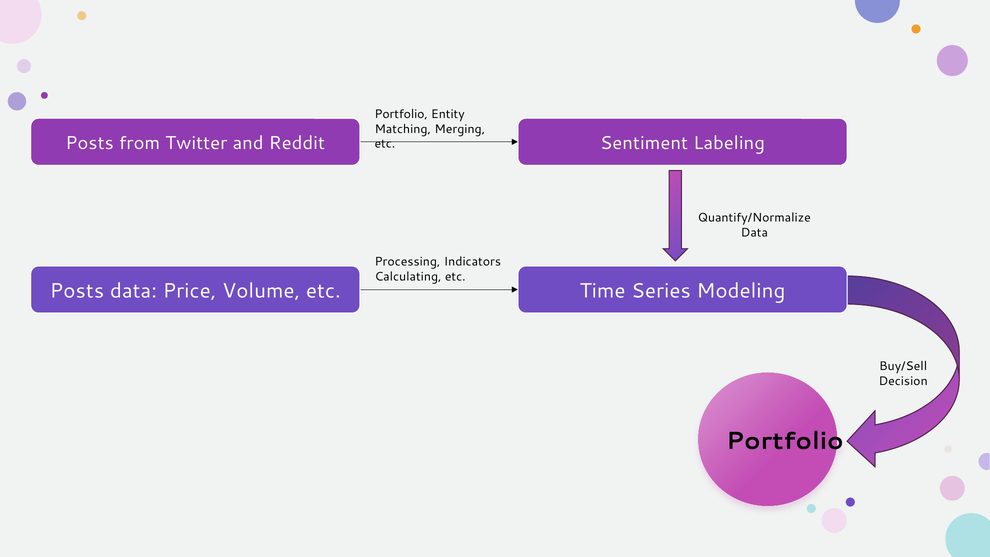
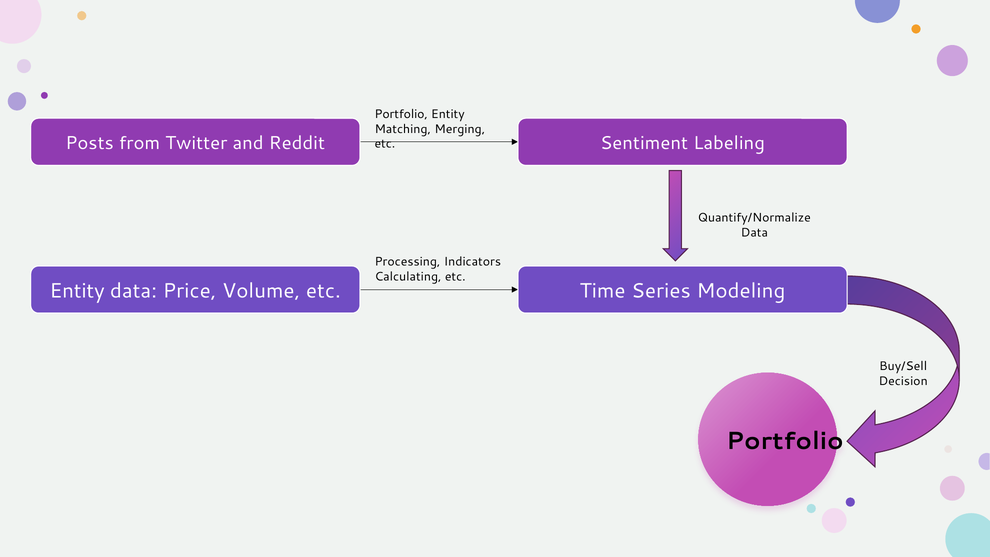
Posts at (77, 291): Posts -> Entity
